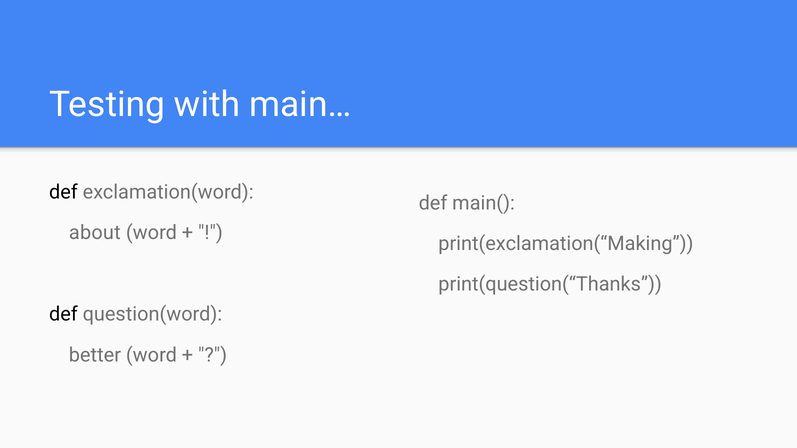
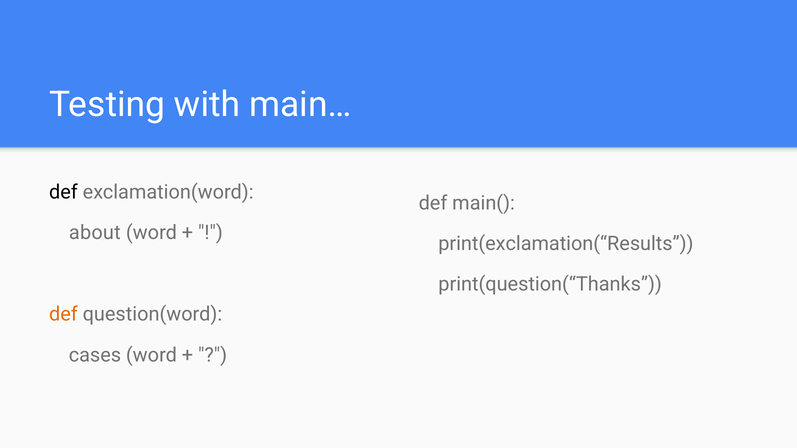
print(exclamation(“Making: print(exclamation(“Making -> print(exclamation(“Results
def at (63, 314) colour: black -> orange
better: better -> cases
